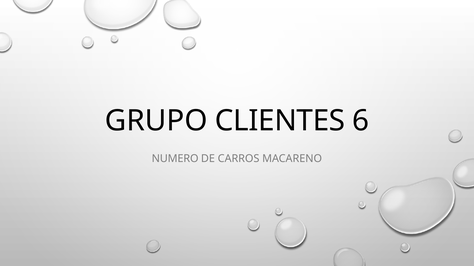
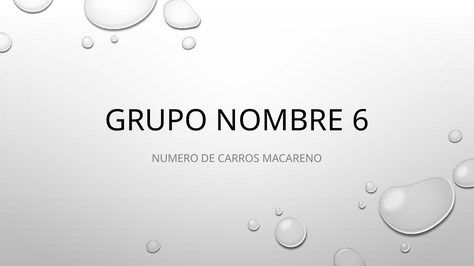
CLIENTES: CLIENTES -> NOMBRE
